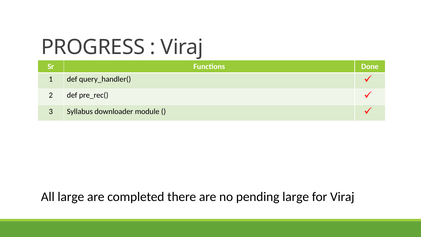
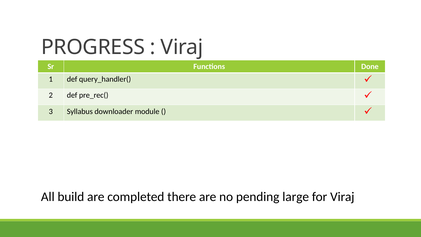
All large: large -> build
